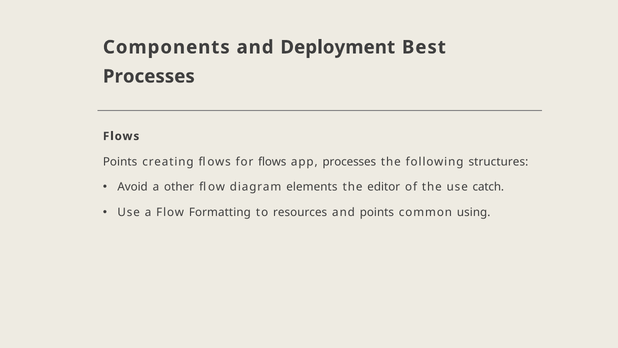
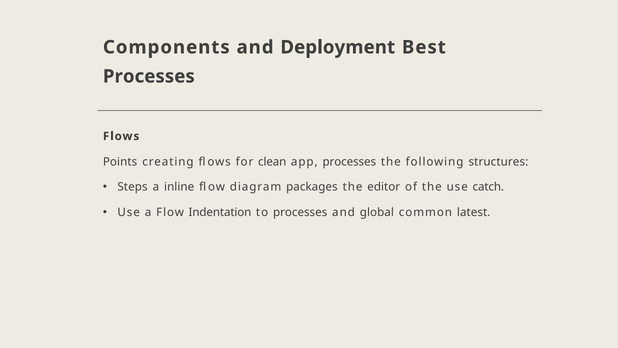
for flows: flows -> clean
Avoid: Avoid -> Steps
other: other -> inline
elements: elements -> packages
Formatting: Formatting -> Indentation
to resources: resources -> processes
and points: points -> global
using: using -> latest
